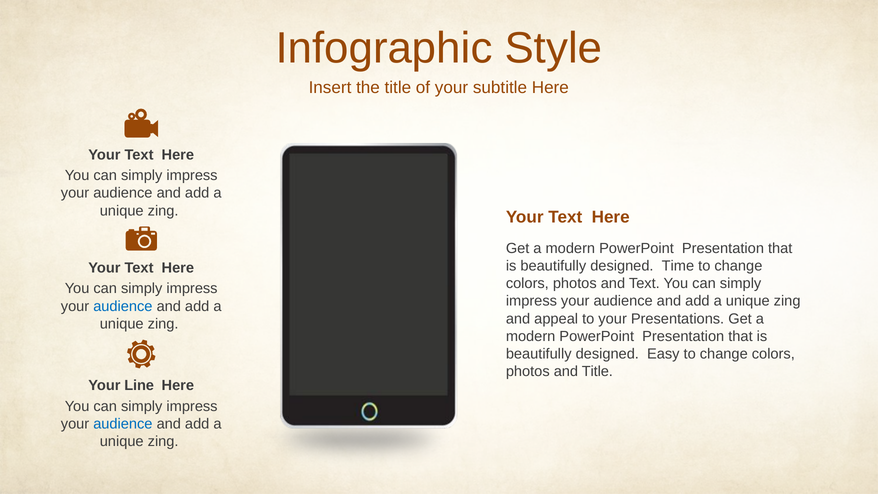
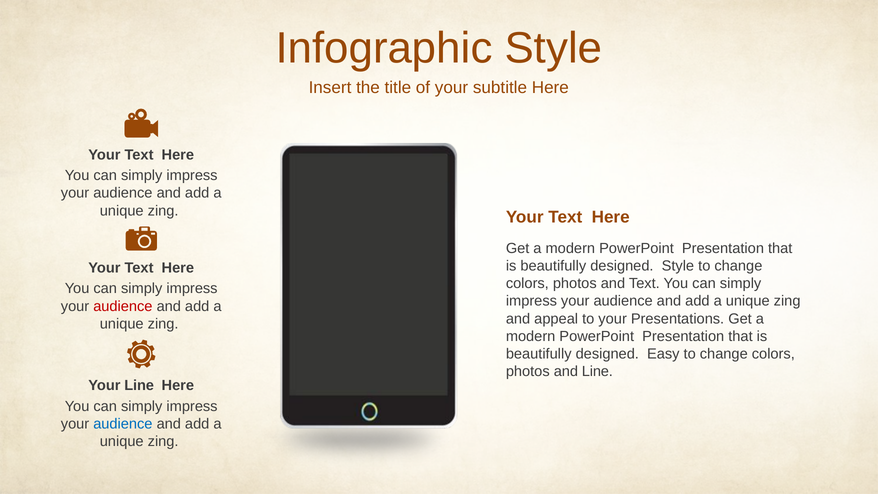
designed Time: Time -> Style
audience at (123, 306) colour: blue -> red
and Title: Title -> Line
